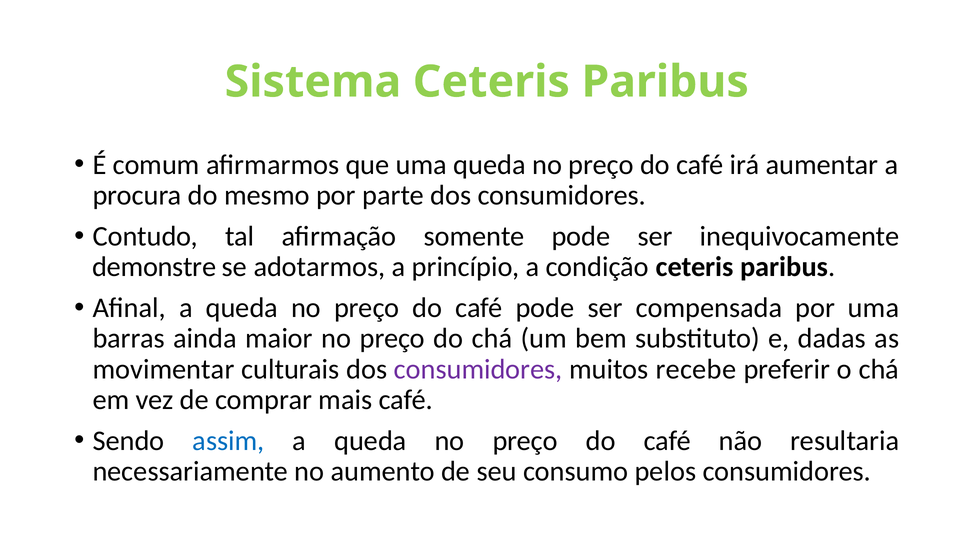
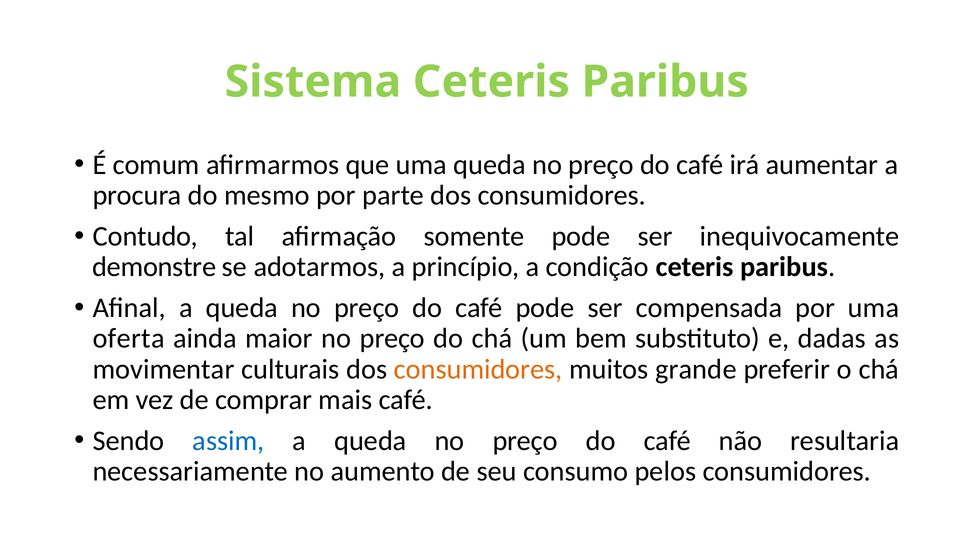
barras: barras -> oferta
consumidores at (478, 369) colour: purple -> orange
recebe: recebe -> grande
